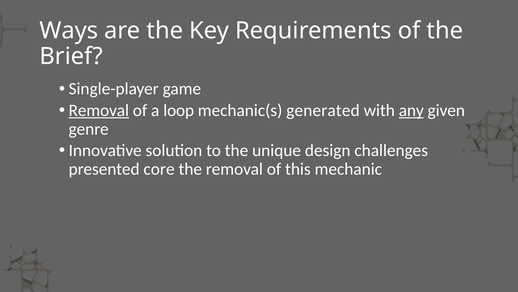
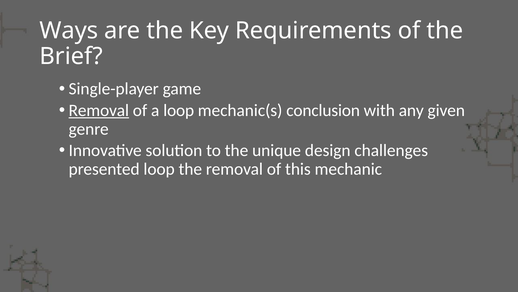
generated: generated -> conclusion
any underline: present -> none
presented core: core -> loop
